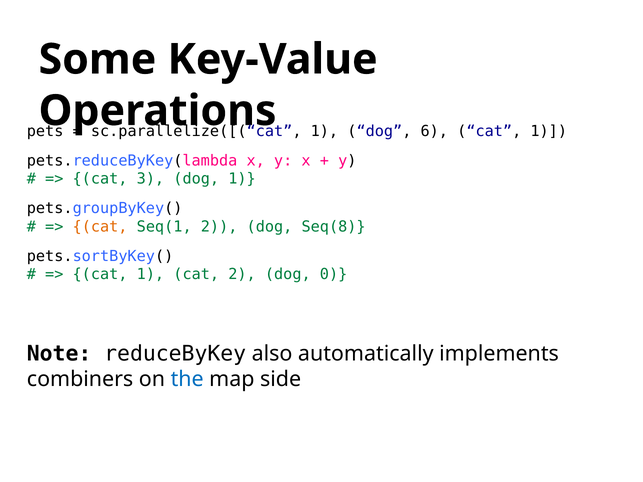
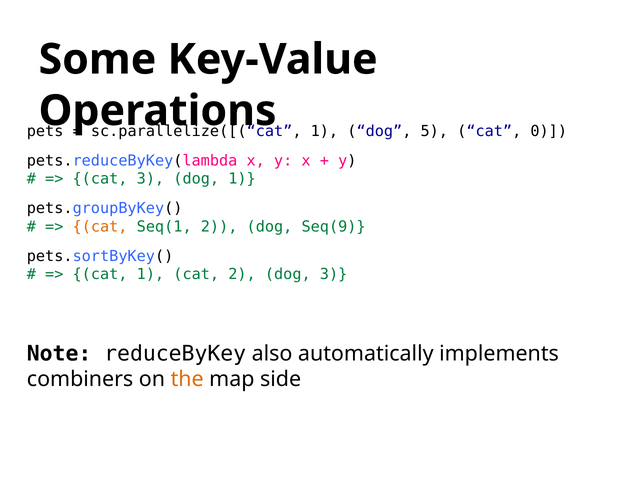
6: 6 -> 5
1 at (549, 131): 1 -> 0
Seq(8: Seq(8 -> Seq(9
dog 0: 0 -> 3
the colour: blue -> orange
